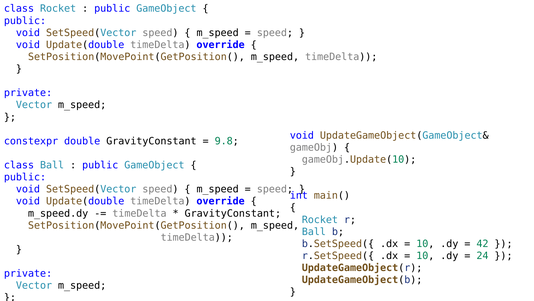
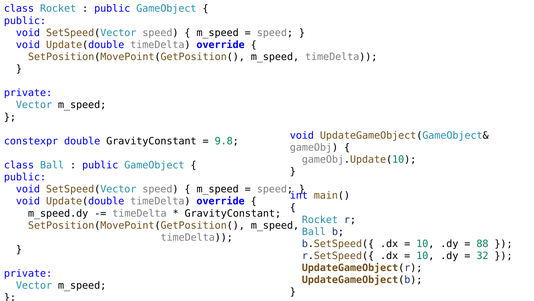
42: 42 -> 88
24: 24 -> 32
